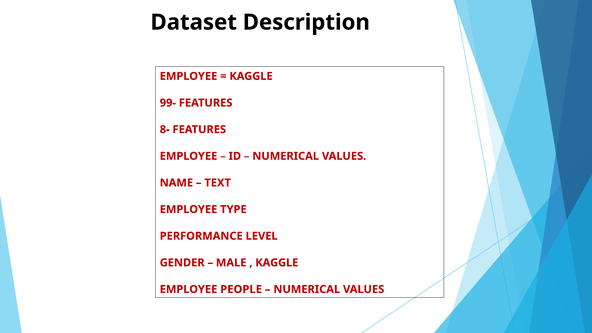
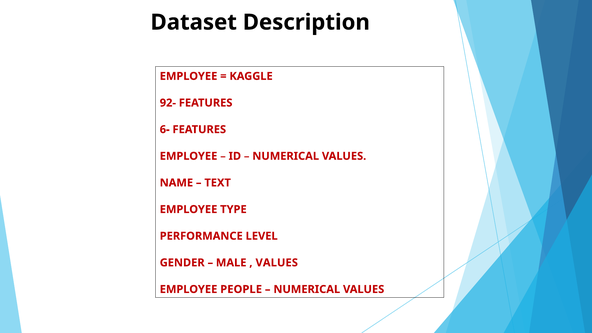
99-: 99- -> 92-
8-: 8- -> 6-
KAGGLE at (277, 263): KAGGLE -> VALUES
